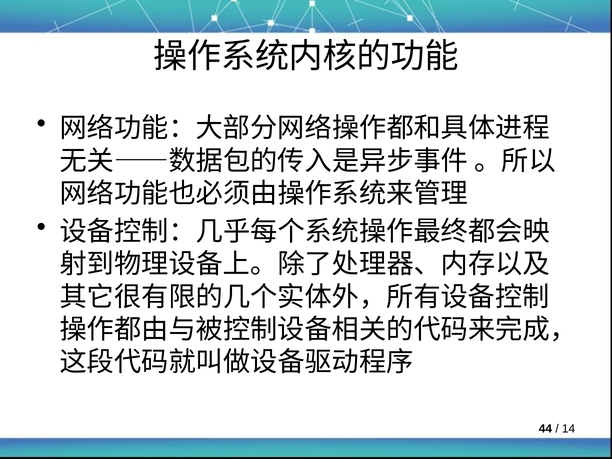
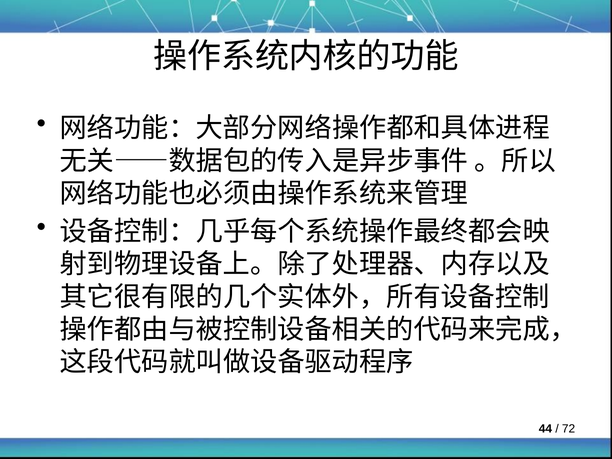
14: 14 -> 72
